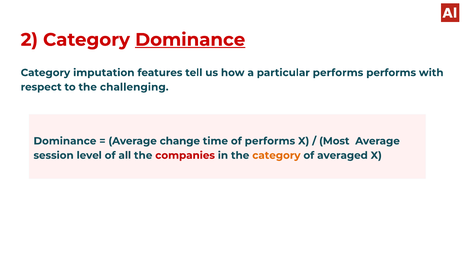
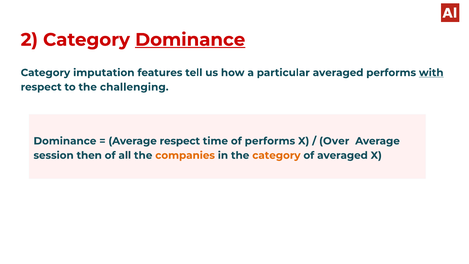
particular performs: performs -> averaged
with underline: none -> present
Average change: change -> respect
Most: Most -> Over
level: level -> then
companies colour: red -> orange
